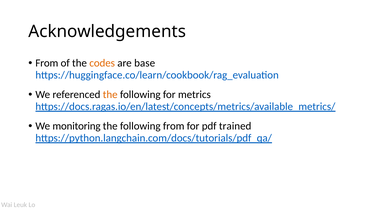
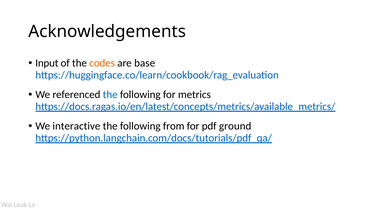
From at (47, 63): From -> Input
the at (110, 95) colour: orange -> blue
monitoring: monitoring -> interactive
trained: trained -> ground
